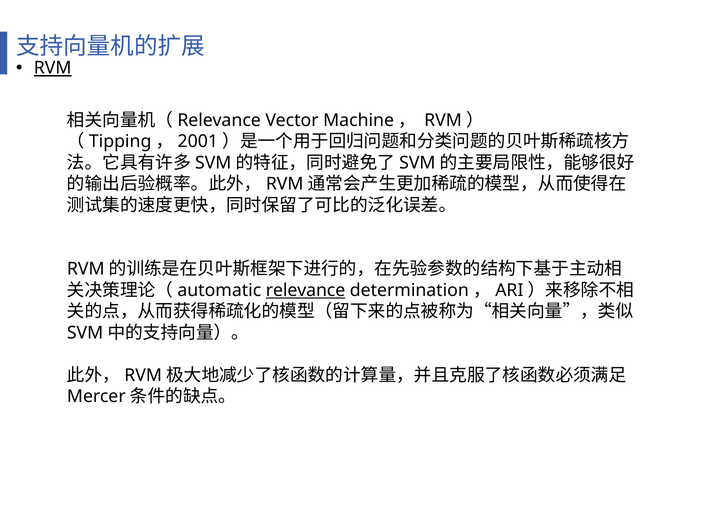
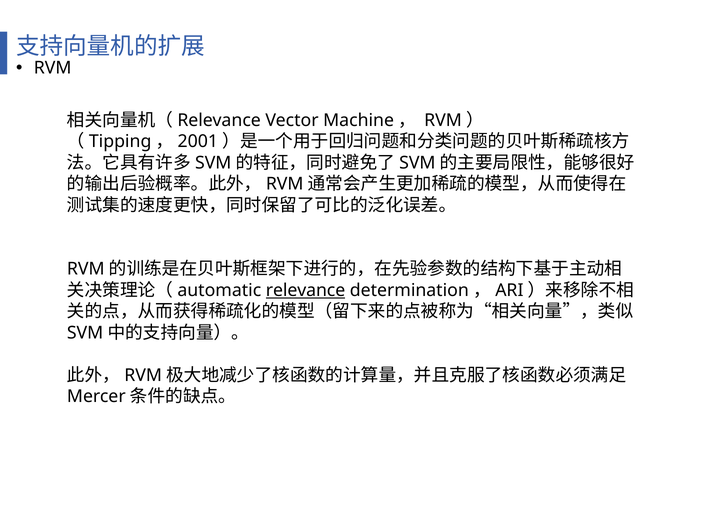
RVM underline: present -> none
